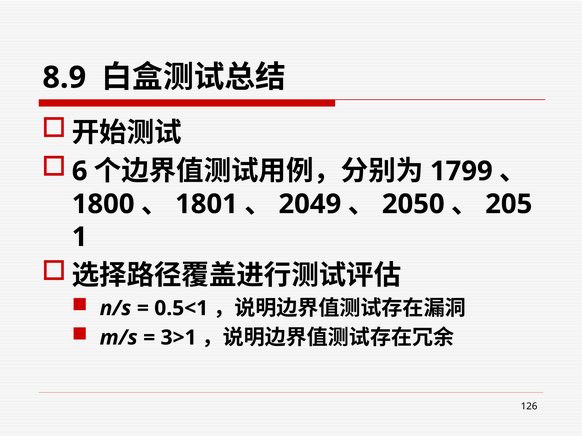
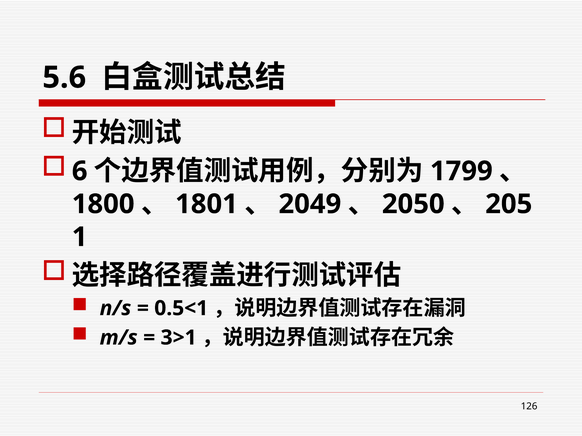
8.9: 8.9 -> 5.6
